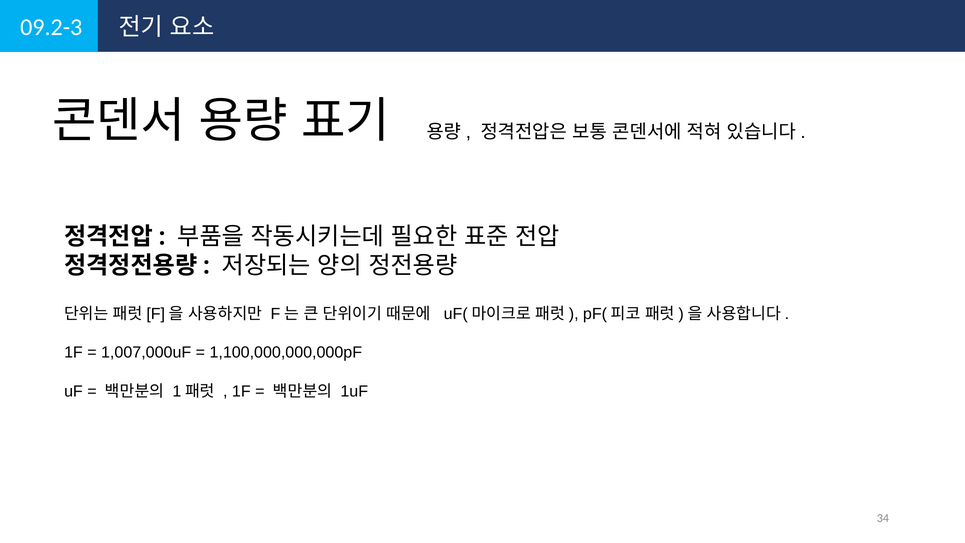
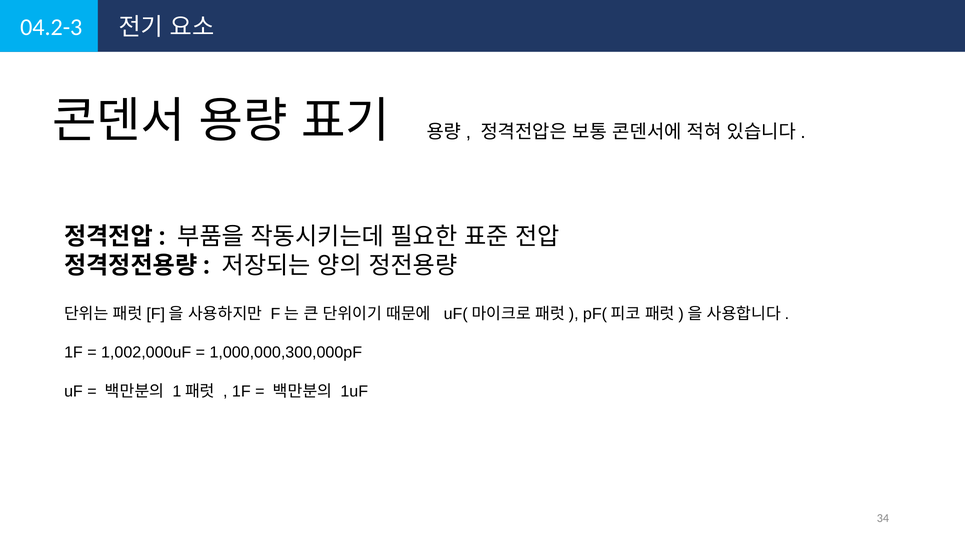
09.2-3: 09.2-3 -> 04.2-3
1,007,000uF: 1,007,000uF -> 1,002,000uF
1,100,000,000,000pF: 1,100,000,000,000pF -> 1,000,000,300,000pF
